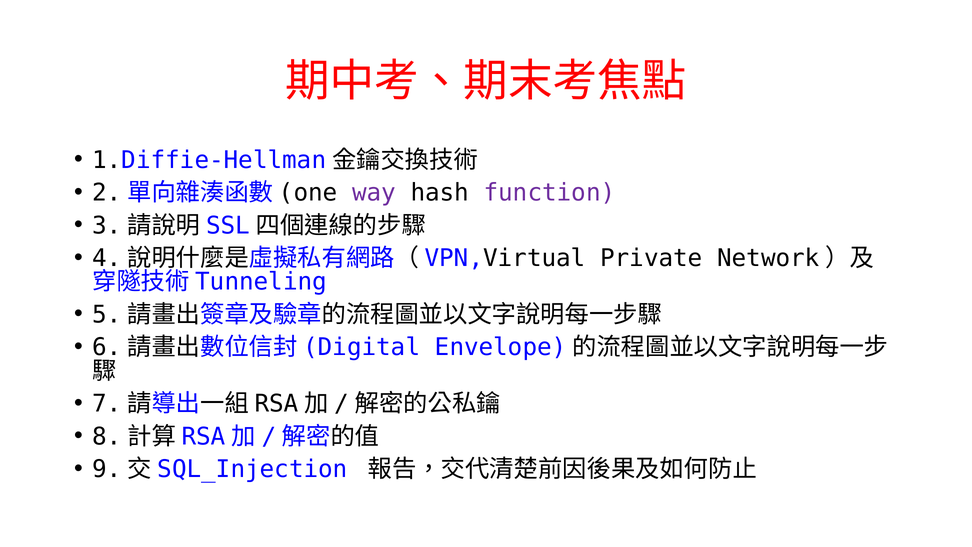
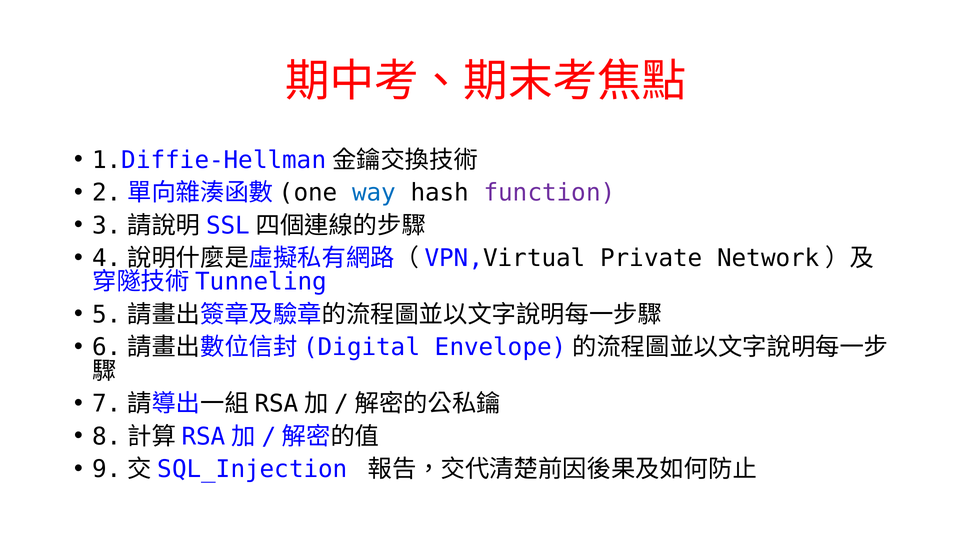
way colour: purple -> blue
